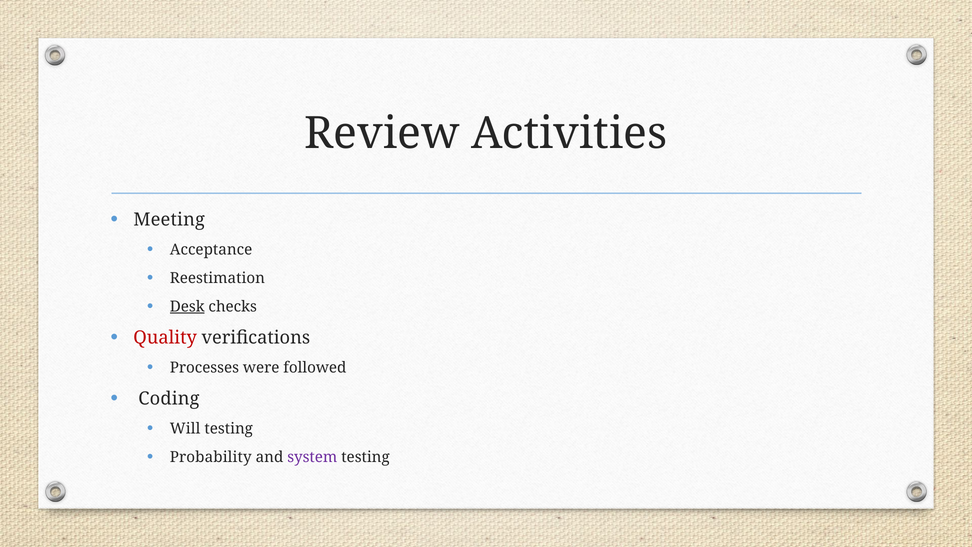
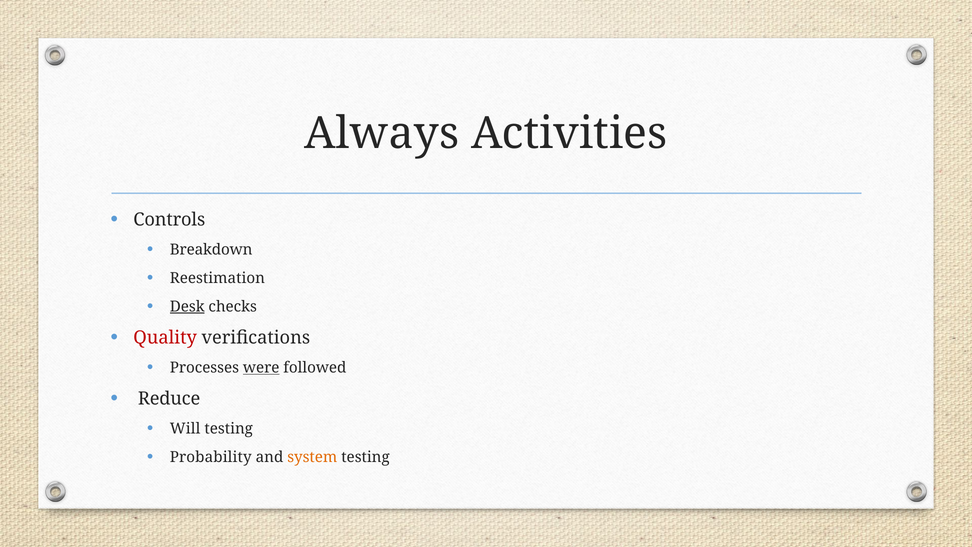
Review: Review -> Always
Meeting: Meeting -> Controls
Acceptance: Acceptance -> Breakdown
were underline: none -> present
Coding: Coding -> Reduce
system colour: purple -> orange
